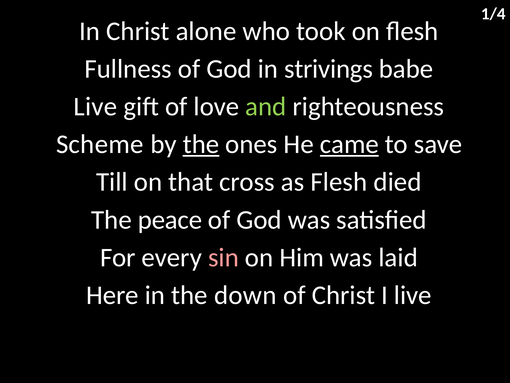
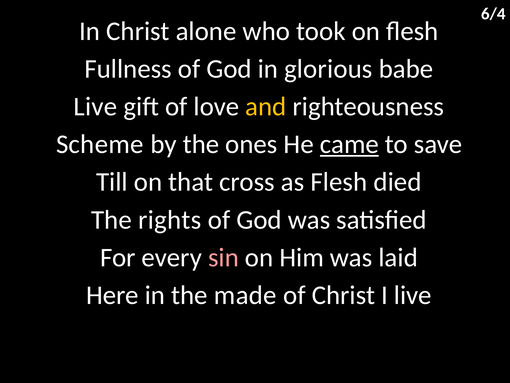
1/4: 1/4 -> 6/4
strivings: strivings -> glorious
and colour: light green -> yellow
the at (201, 144) underline: present -> none
peace: peace -> rights
down: down -> made
